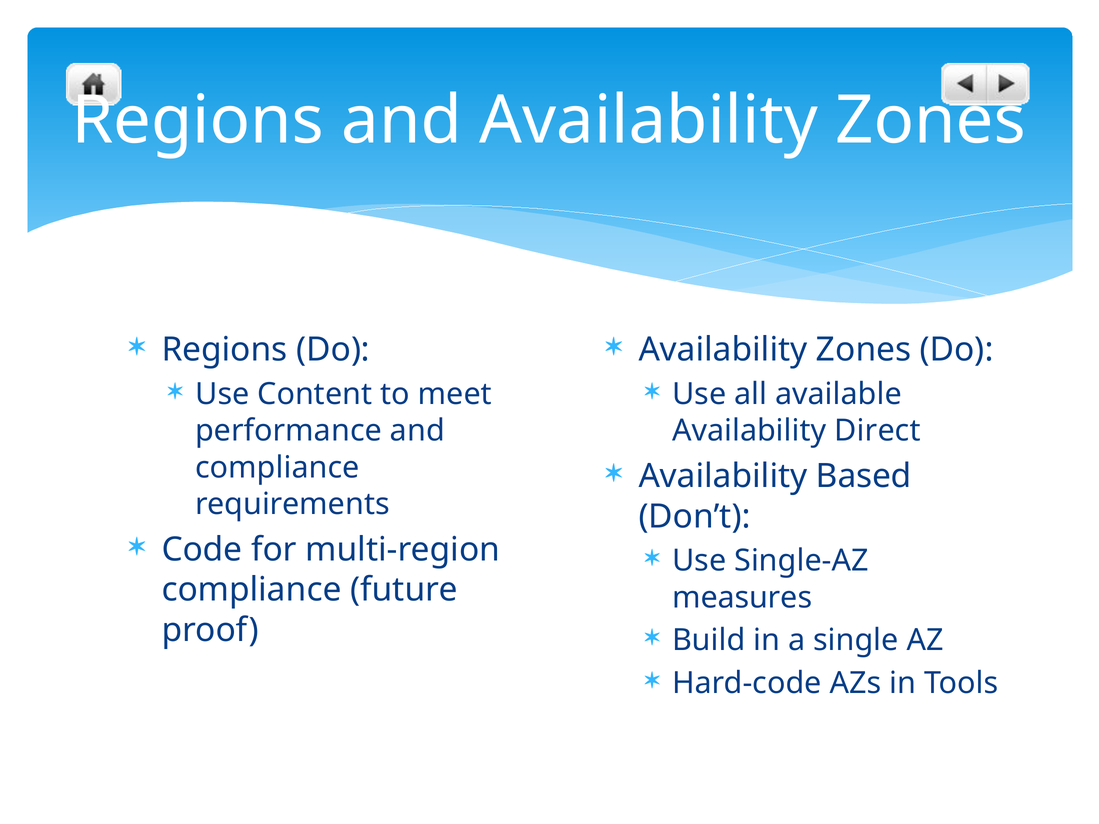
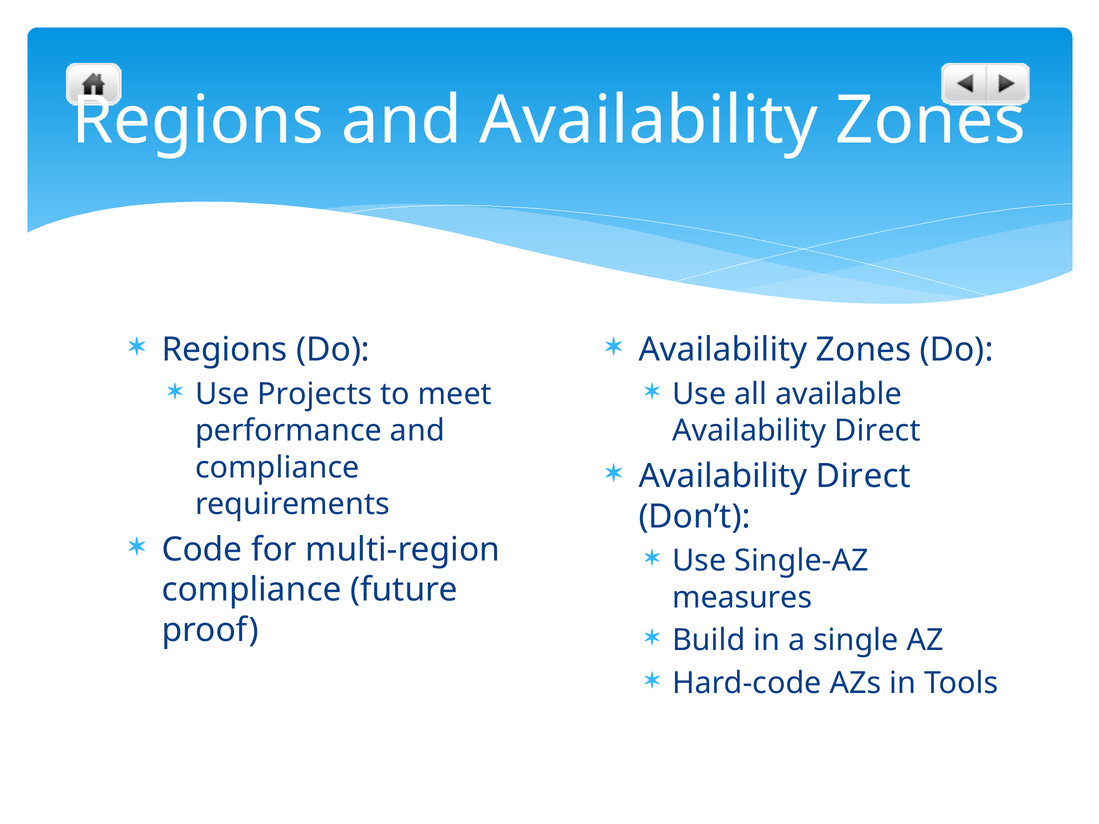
Content: Content -> Projects
Based at (864, 476): Based -> Direct
